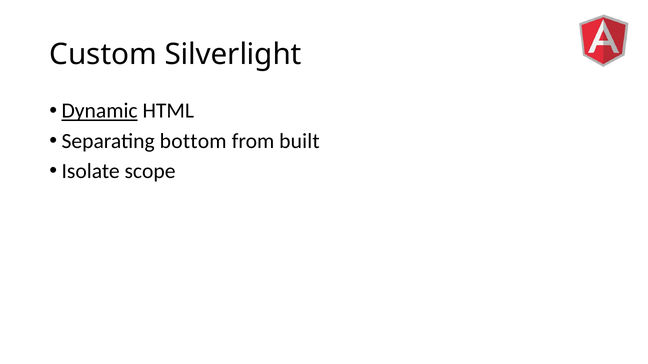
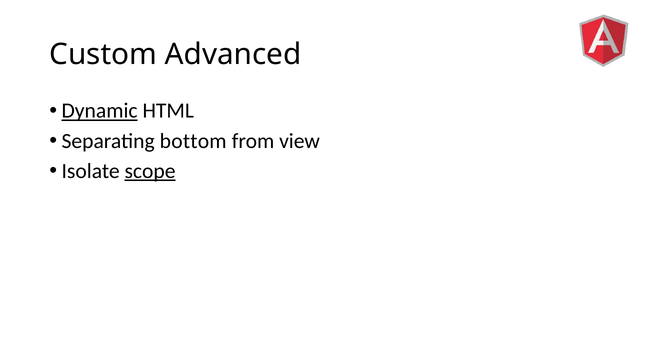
Silverlight: Silverlight -> Advanced
built: built -> view
scope underline: none -> present
